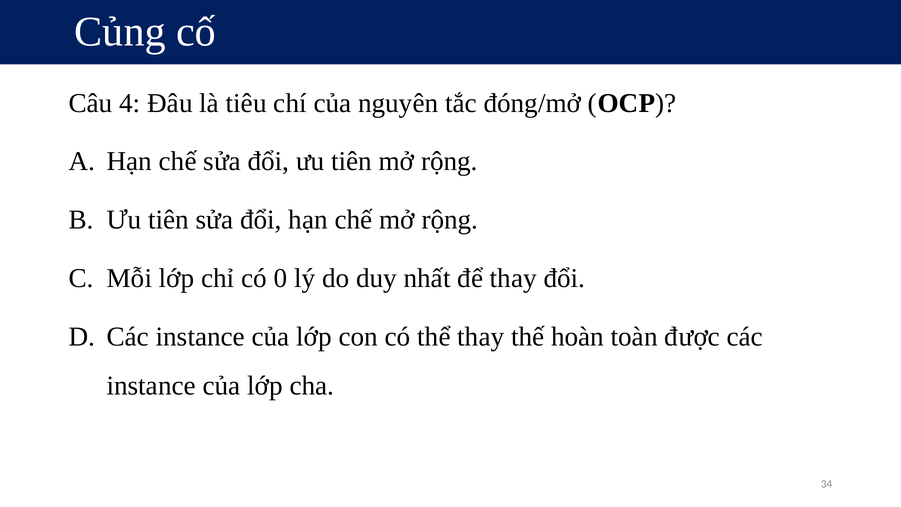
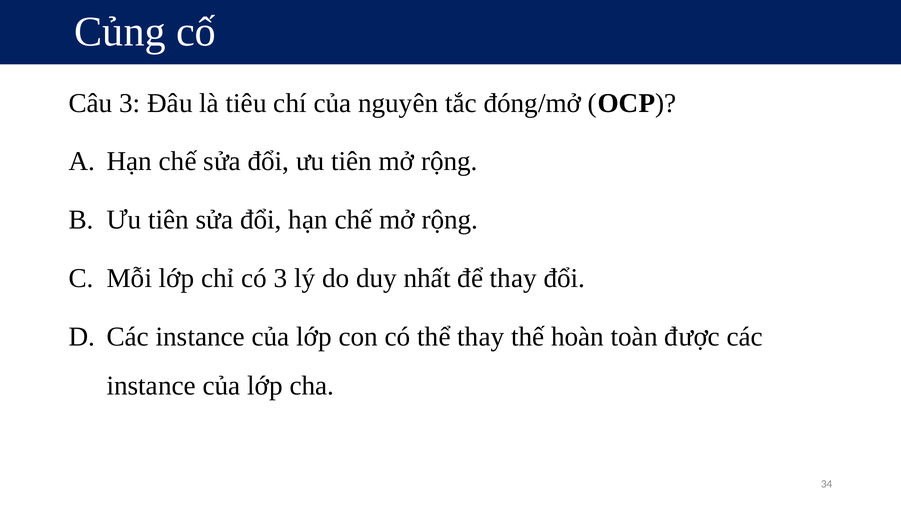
Câu 4: 4 -> 3
có 0: 0 -> 3
